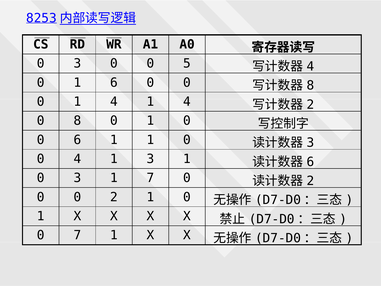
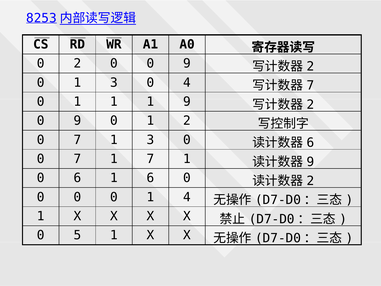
3 at (77, 63): 3 -> 2
0 0 5: 5 -> 9
4 at (311, 66): 4 -> 2
0 1 6: 6 -> 3
0 at (187, 83): 0 -> 4
8 at (311, 85): 8 -> 7
0 1 4: 4 -> 1
4 at (187, 102): 4 -> 9
8 at (77, 121): 8 -> 9
0 1 0: 0 -> 2
6 at (77, 140): 6 -> 7
1 at (150, 140): 1 -> 3
3 at (311, 143): 3 -> 6
4 at (77, 159): 4 -> 7
1 3: 3 -> 7
6 at (311, 162): 6 -> 9
3 at (77, 178): 3 -> 6
1 7: 7 -> 6
0 0 2: 2 -> 0
0 at (187, 197): 0 -> 4
0 7: 7 -> 5
